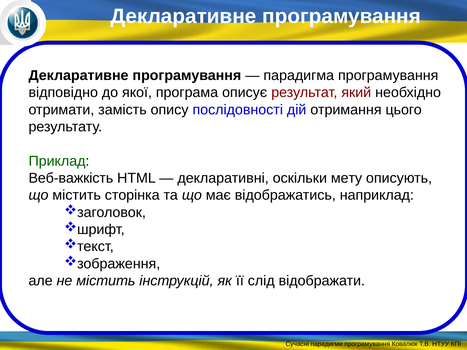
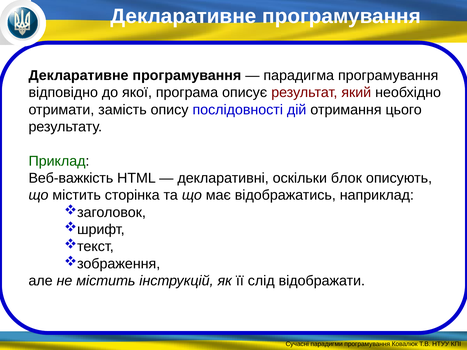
мету: мету -> блок
